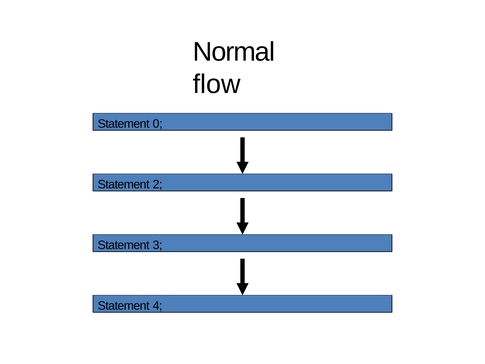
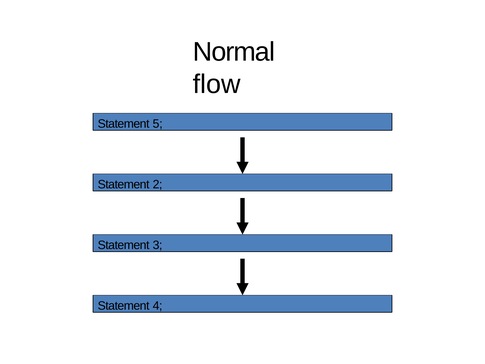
0: 0 -> 5
